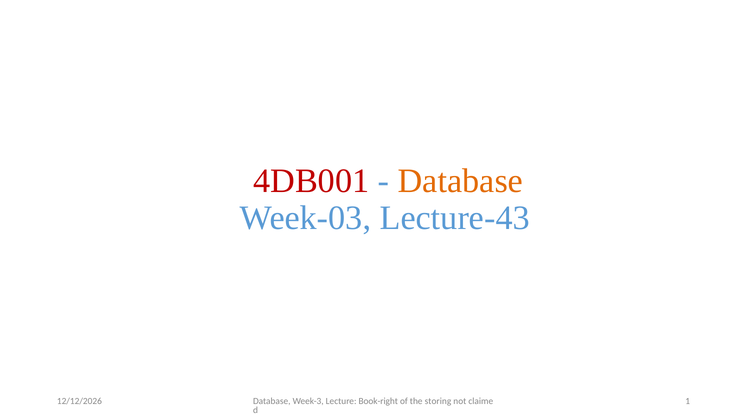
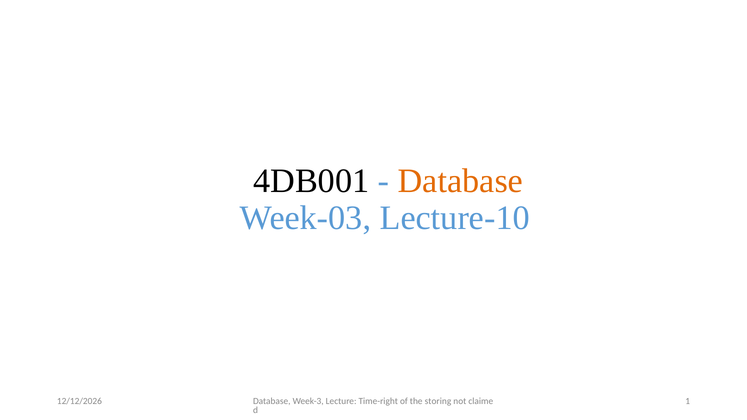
4DB001 colour: red -> black
Lecture-43: Lecture-43 -> Lecture-10
Book-right: Book-right -> Time-right
